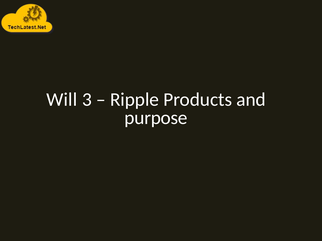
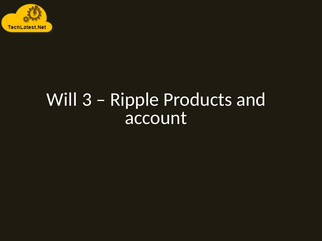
purpose: purpose -> account
